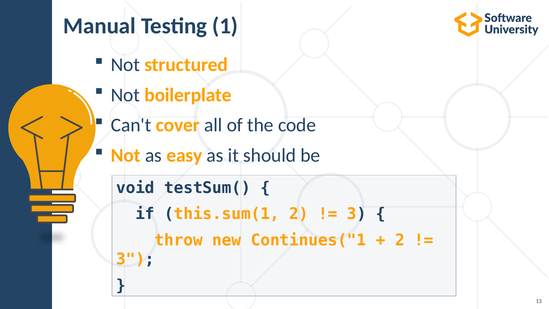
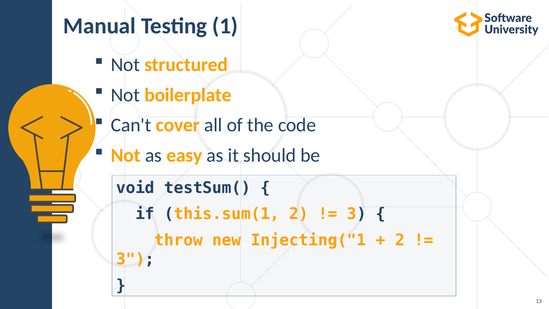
Continues("1: Continues("1 -> Injecting("1
